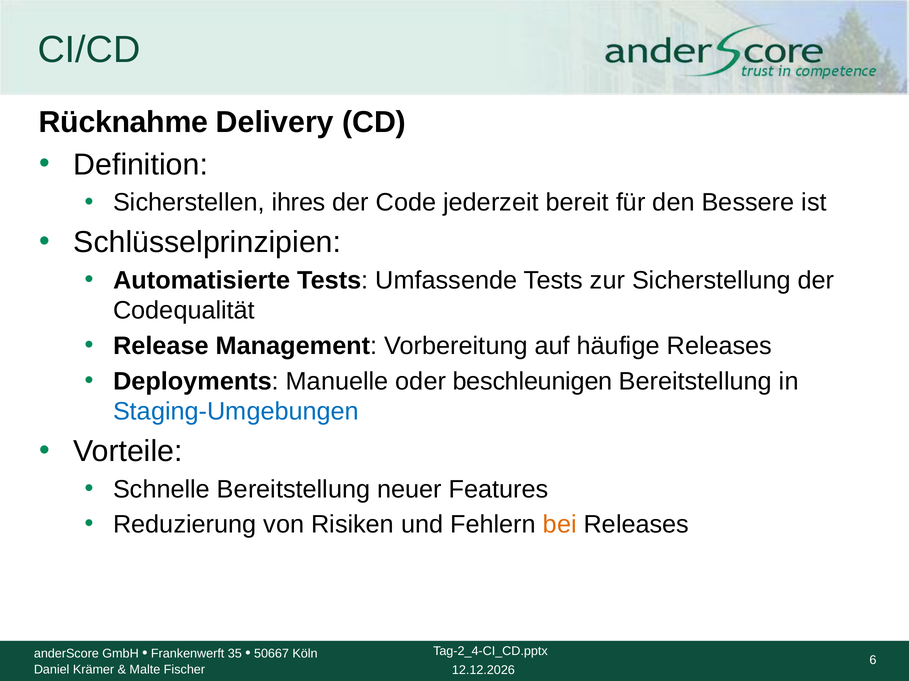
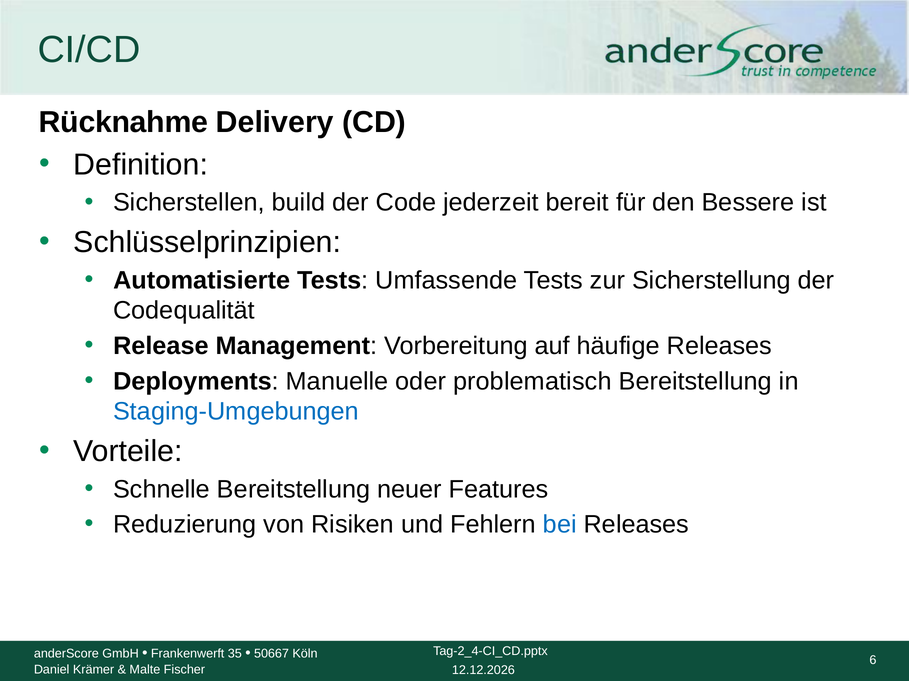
ihres: ihres -> build
beschleunigen: beschleunigen -> problematisch
bei colour: orange -> blue
